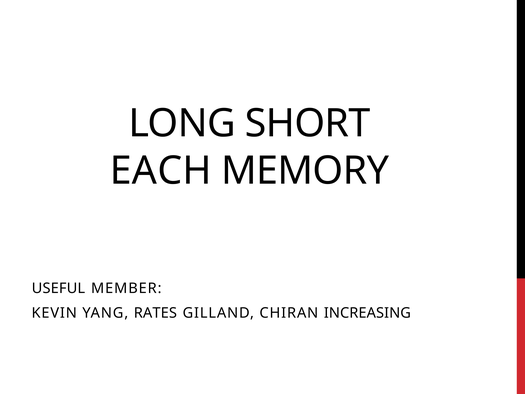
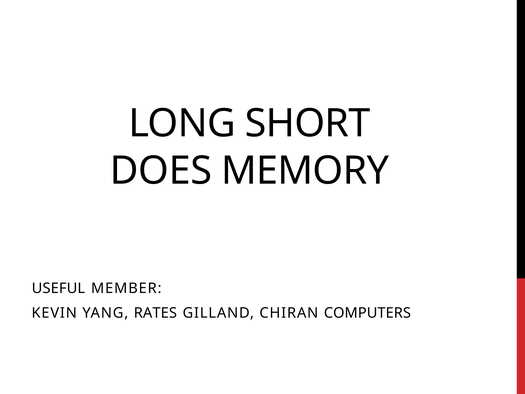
EACH: EACH -> DOES
INCREASING: INCREASING -> COMPUTERS
